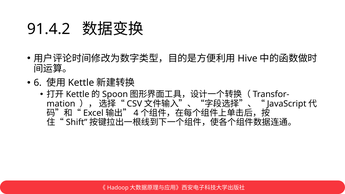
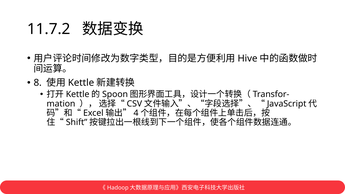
91.4.2: 91.4.2 -> 11.7.2
6: 6 -> 8
